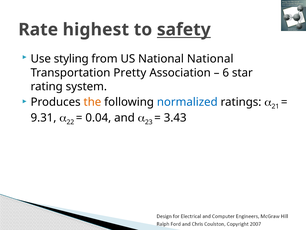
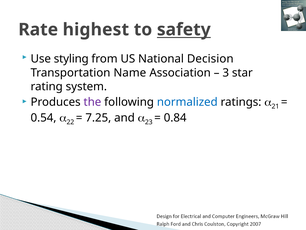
National National: National -> Decision
Pretty: Pretty -> Name
6: 6 -> 3
the colour: orange -> purple
9.31: 9.31 -> 0.54
0.04: 0.04 -> 7.25
3.43: 3.43 -> 0.84
